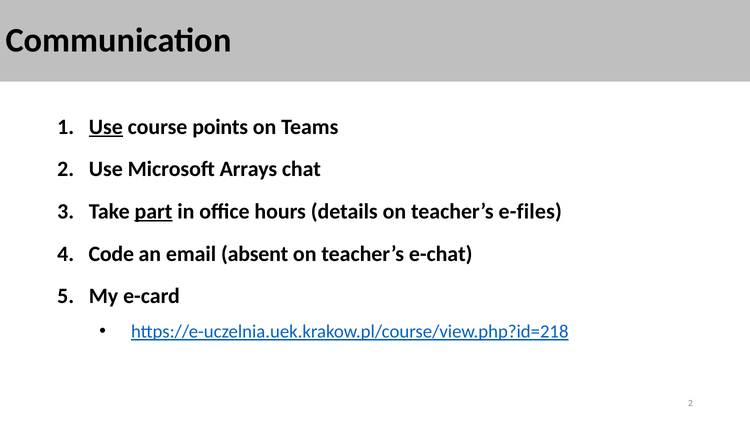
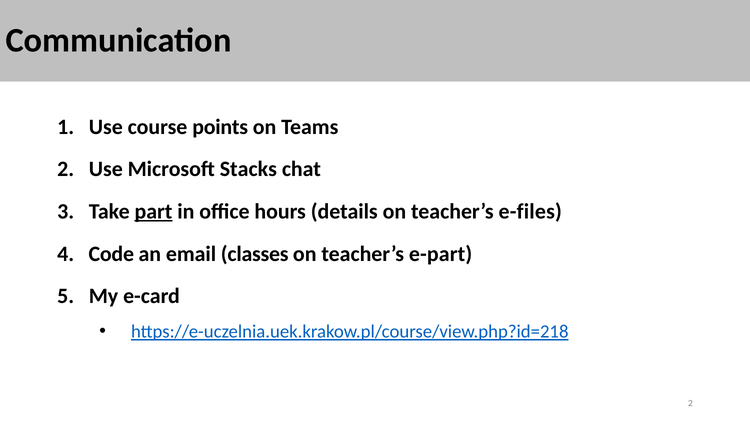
Use at (106, 127) underline: present -> none
Arrays: Arrays -> Stacks
absent: absent -> classes
e-chat: e-chat -> e-part
